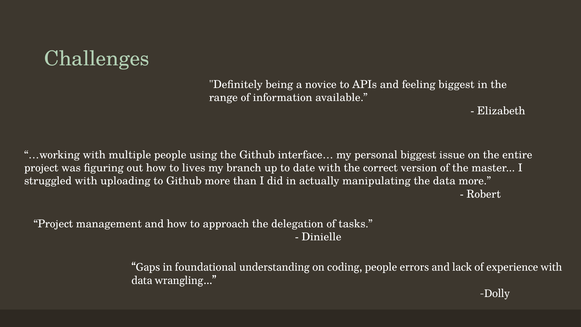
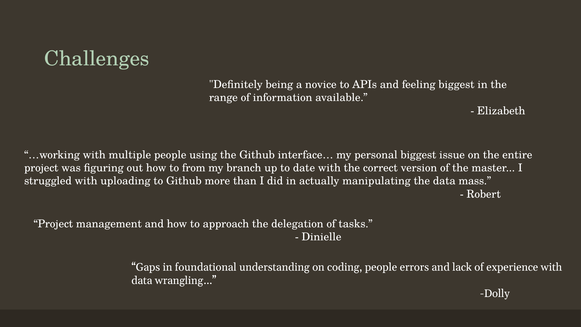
lives: lives -> from
data more: more -> mass
